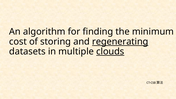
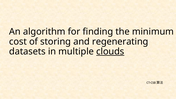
regenerating underline: present -> none
